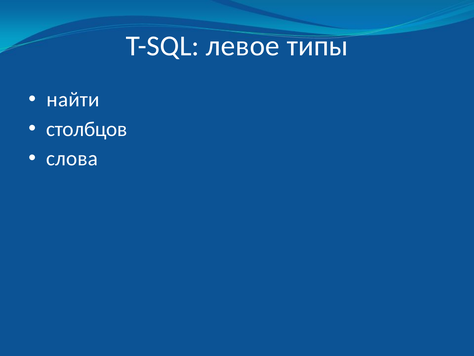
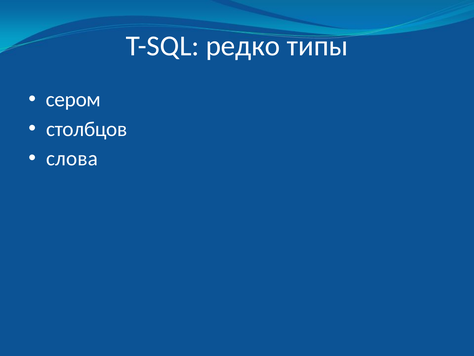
левое: левое -> редко
найти: найти -> сером
